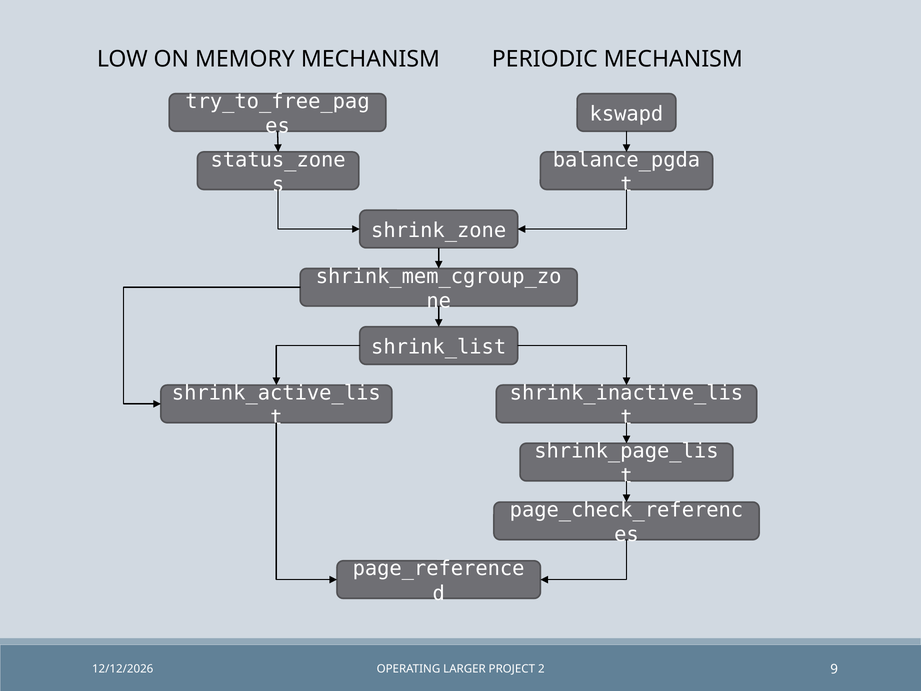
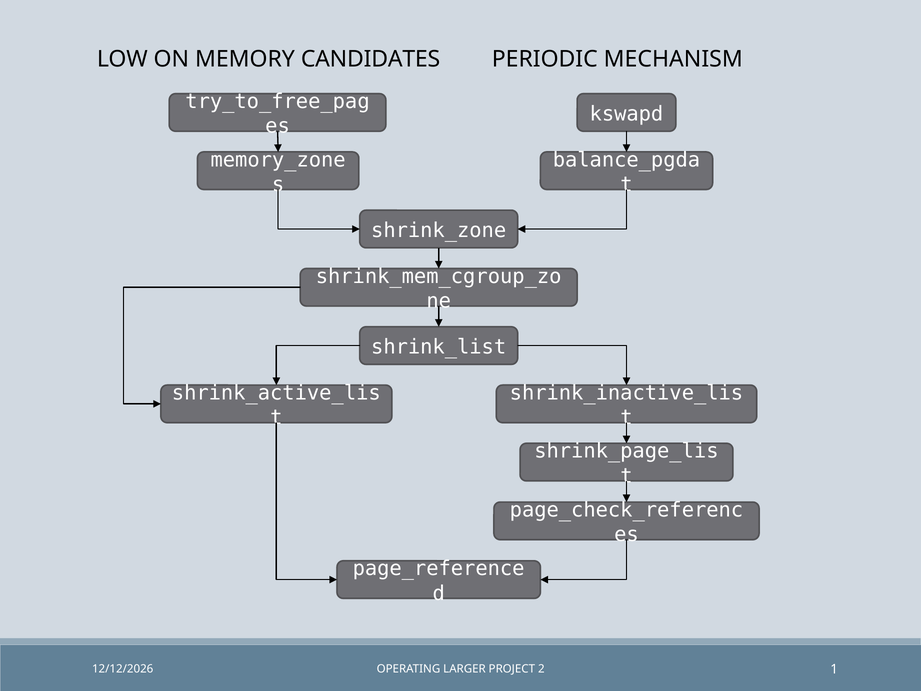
MEMORY MECHANISM: MECHANISM -> CANDIDATES
status_zone: status_zone -> memory_zone
9: 9 -> 1
